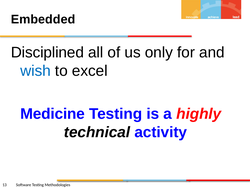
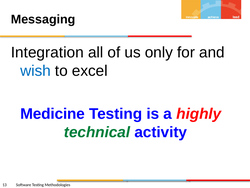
Embedded: Embedded -> Messaging
Disciplined: Disciplined -> Integration
technical colour: black -> green
